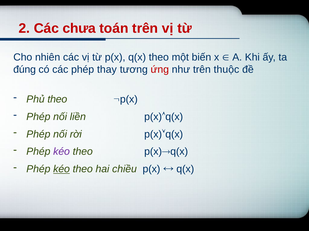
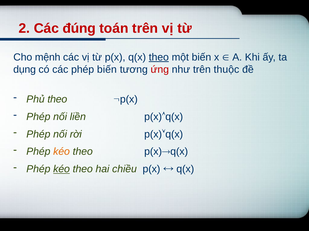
chưa: chưa -> đúng
nhiên: nhiên -> mệnh
theo at (159, 57) underline: none -> present
đúng: đúng -> dụng
phép thay: thay -> biến
kéo at (62, 152) colour: purple -> orange
